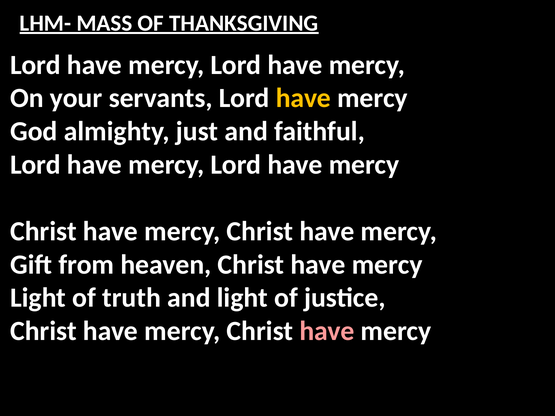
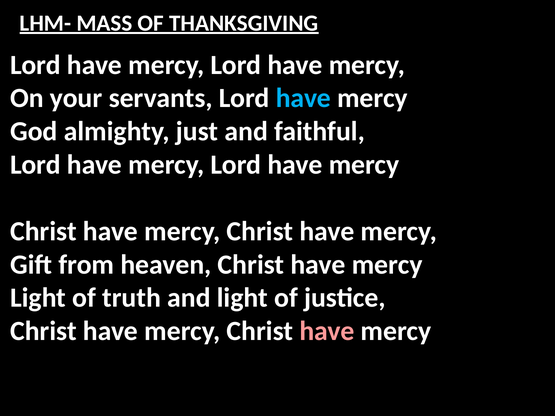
have at (303, 98) colour: yellow -> light blue
